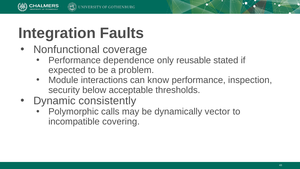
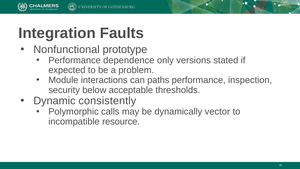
coverage: coverage -> prototype
reusable: reusable -> versions
know: know -> paths
covering: covering -> resource
